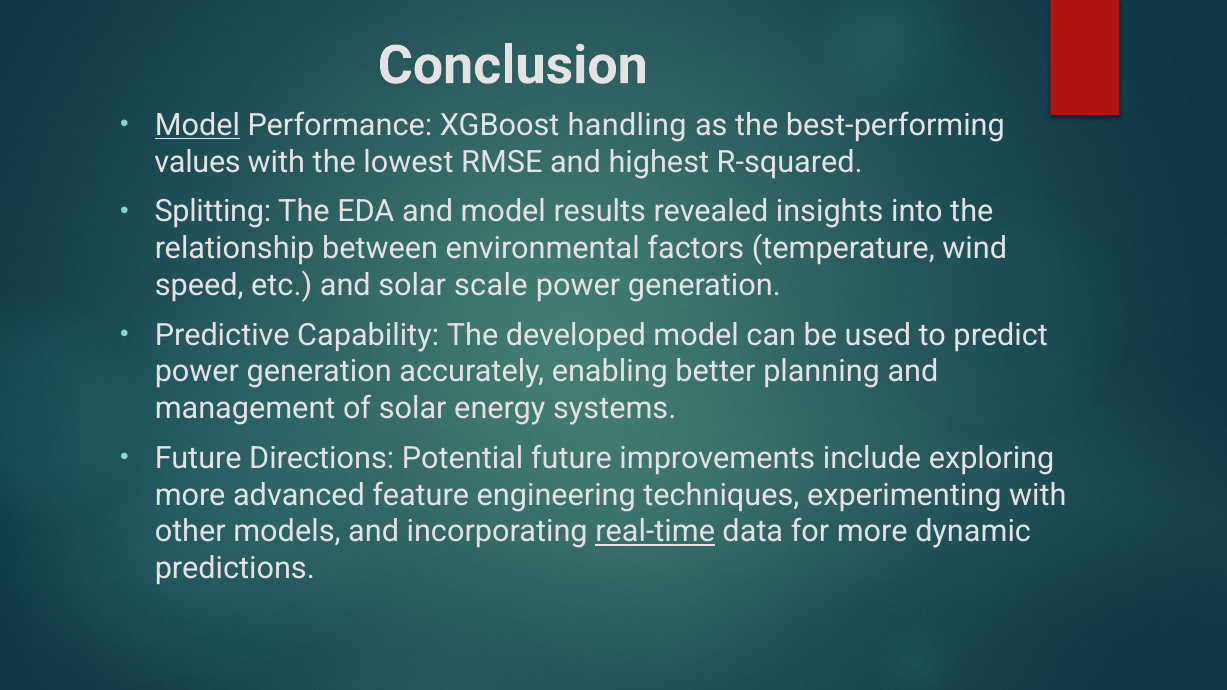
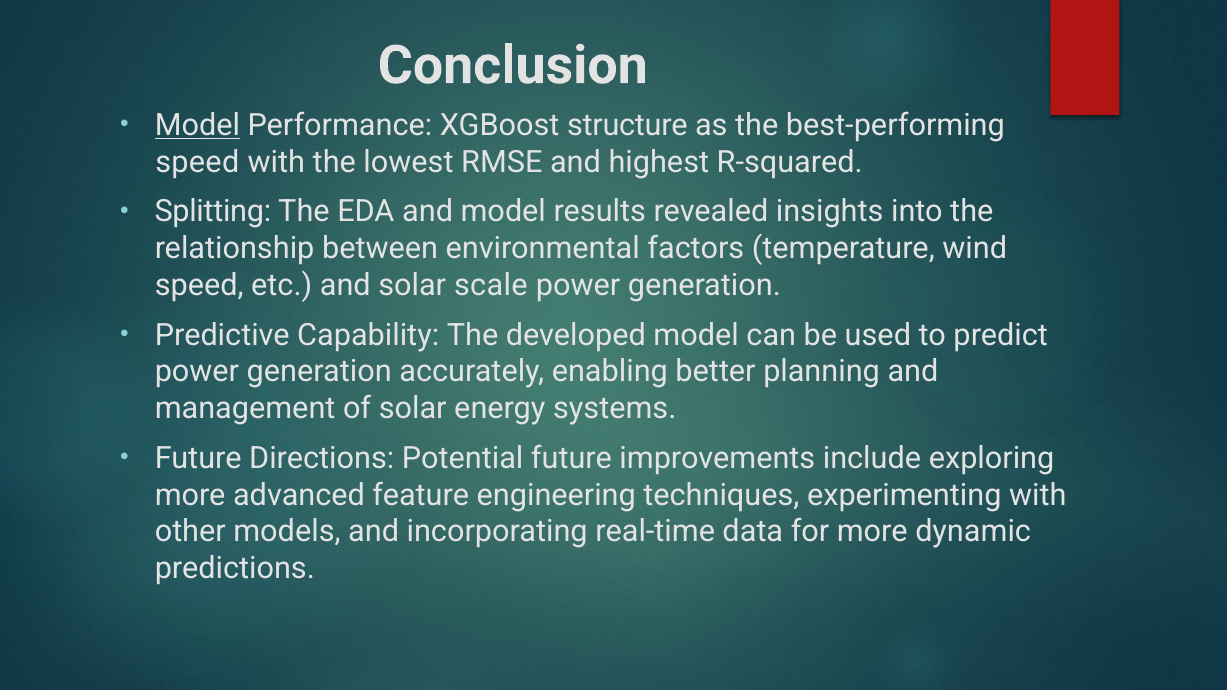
handling: handling -> structure
values at (198, 162): values -> speed
real-time underline: present -> none
